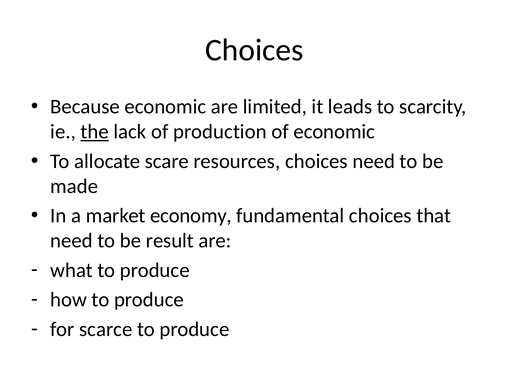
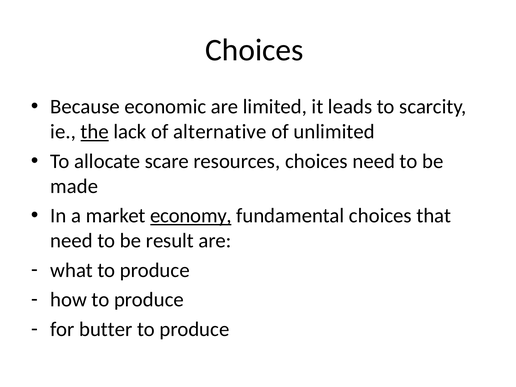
production: production -> alternative
of economic: economic -> unlimited
economy underline: none -> present
scarce: scarce -> butter
